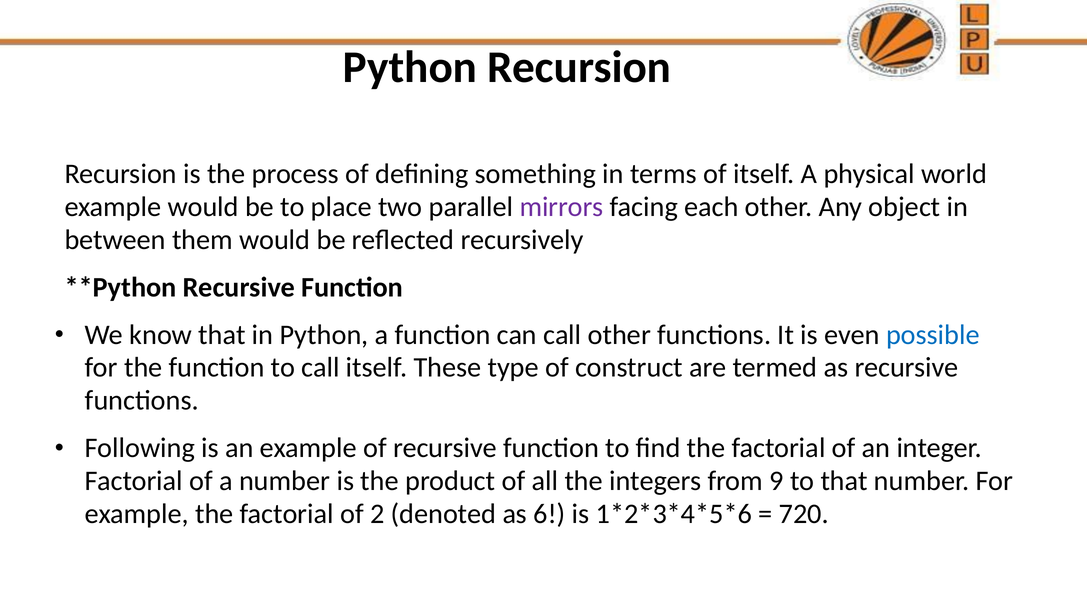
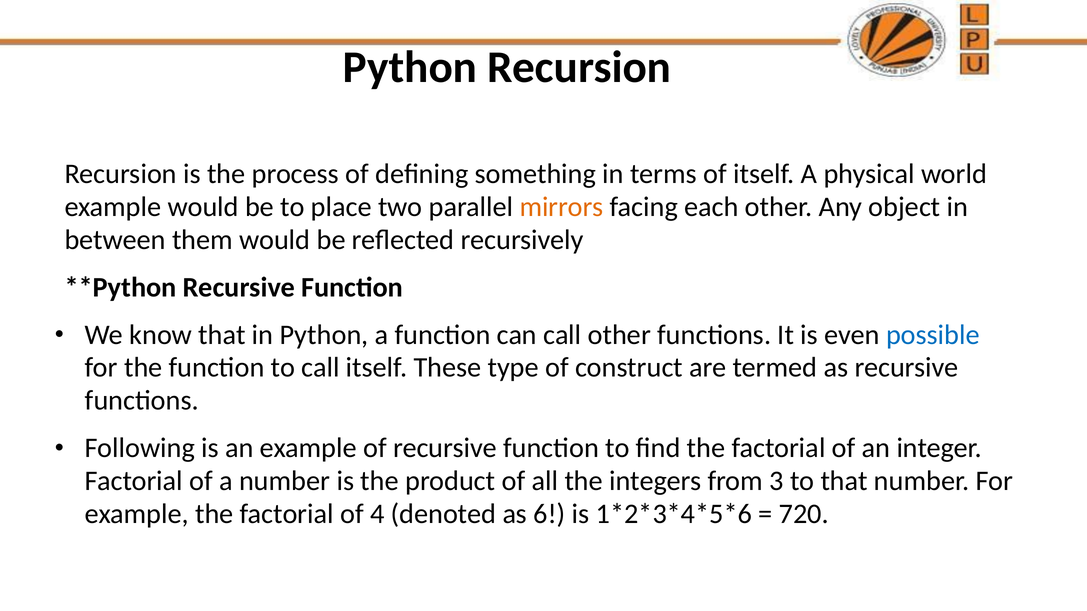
mirrors colour: purple -> orange
9: 9 -> 3
2: 2 -> 4
